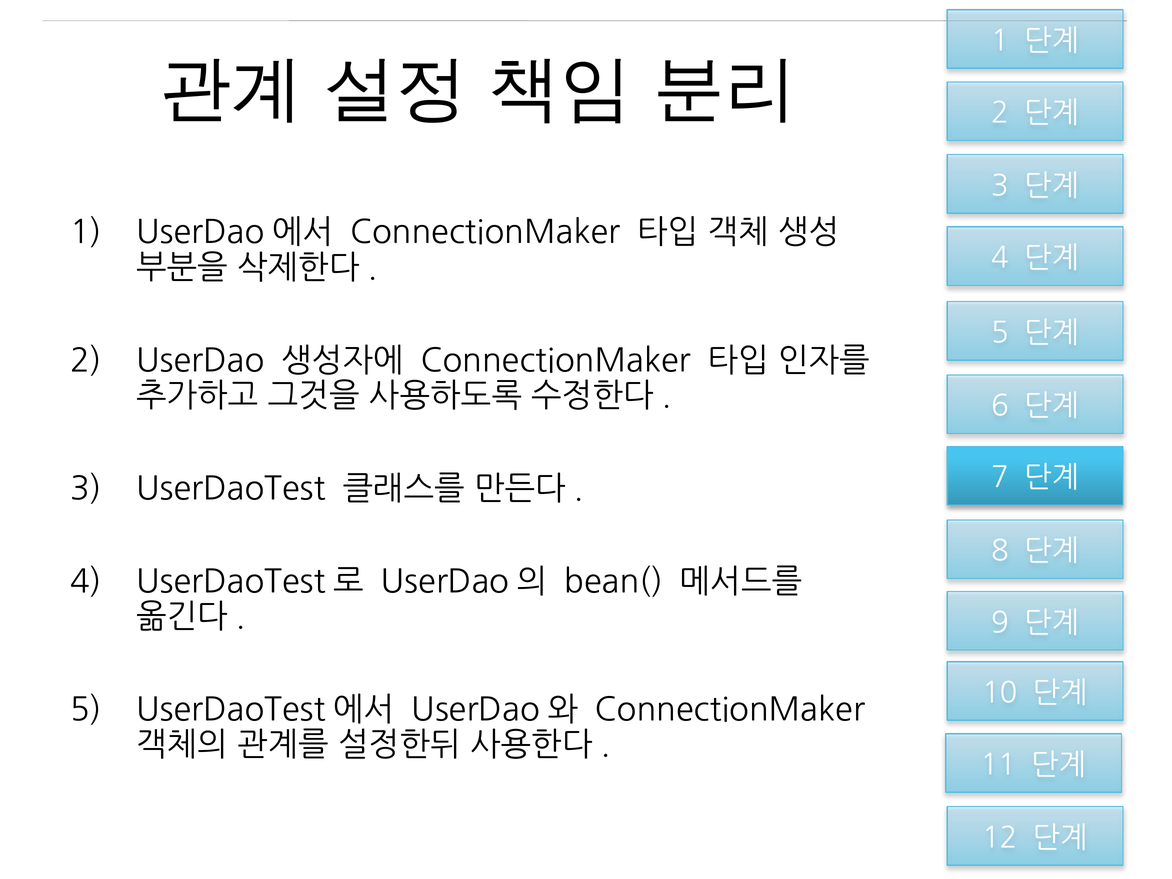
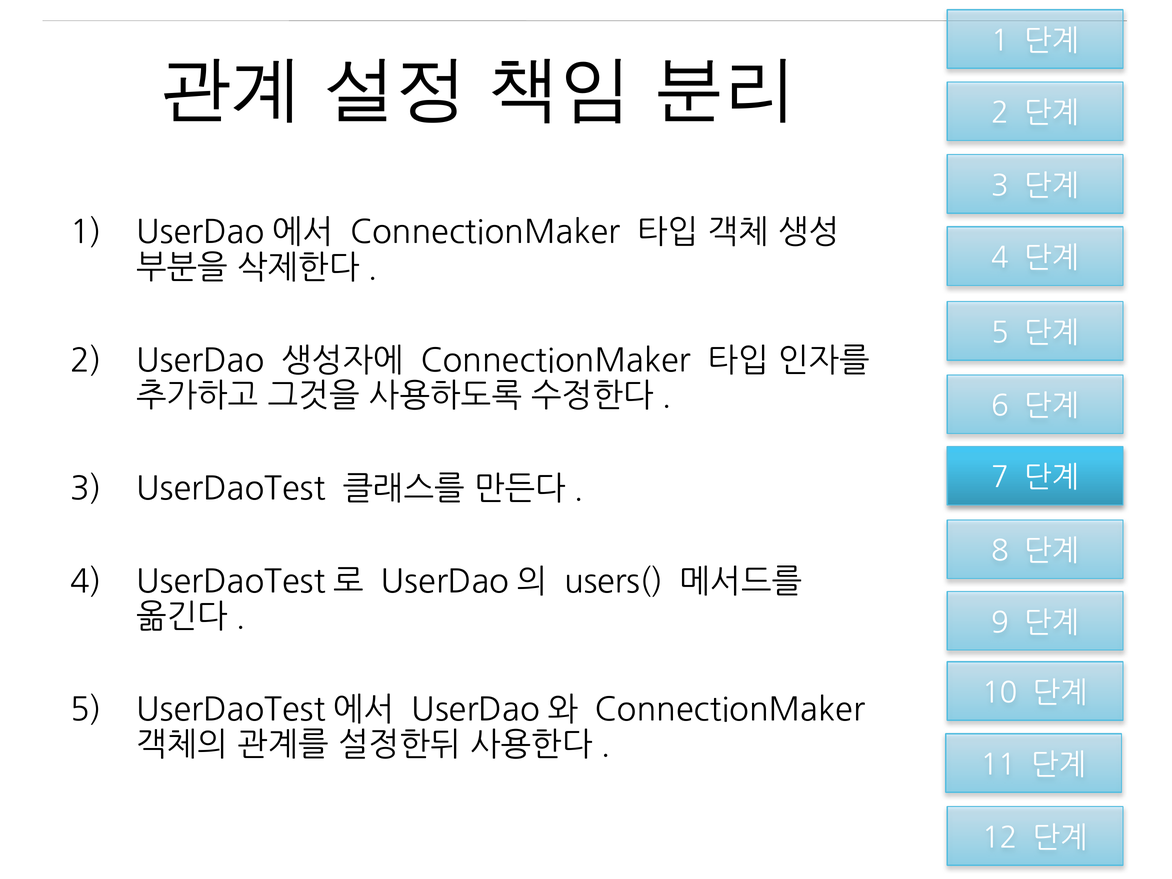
bean(: bean( -> users(
